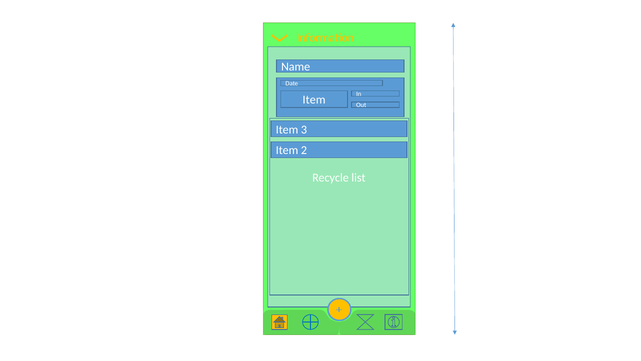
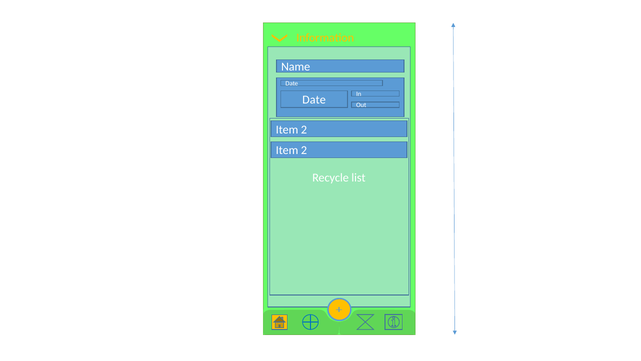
Item at (314, 100): Item -> Date
3 at (304, 129): 3 -> 2
